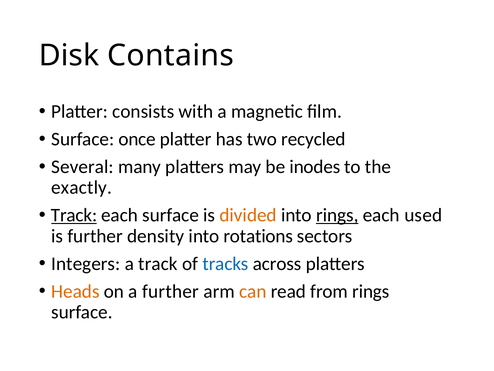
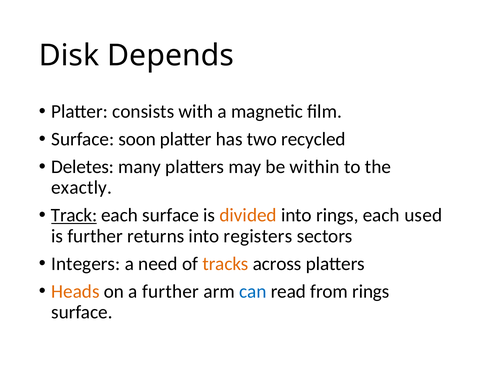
Contains: Contains -> Depends
once: once -> soon
Several: Several -> Deletes
inodes: inodes -> within
rings at (337, 215) underline: present -> none
density: density -> returns
rotations: rotations -> registers
a track: track -> need
tracks colour: blue -> orange
can colour: orange -> blue
